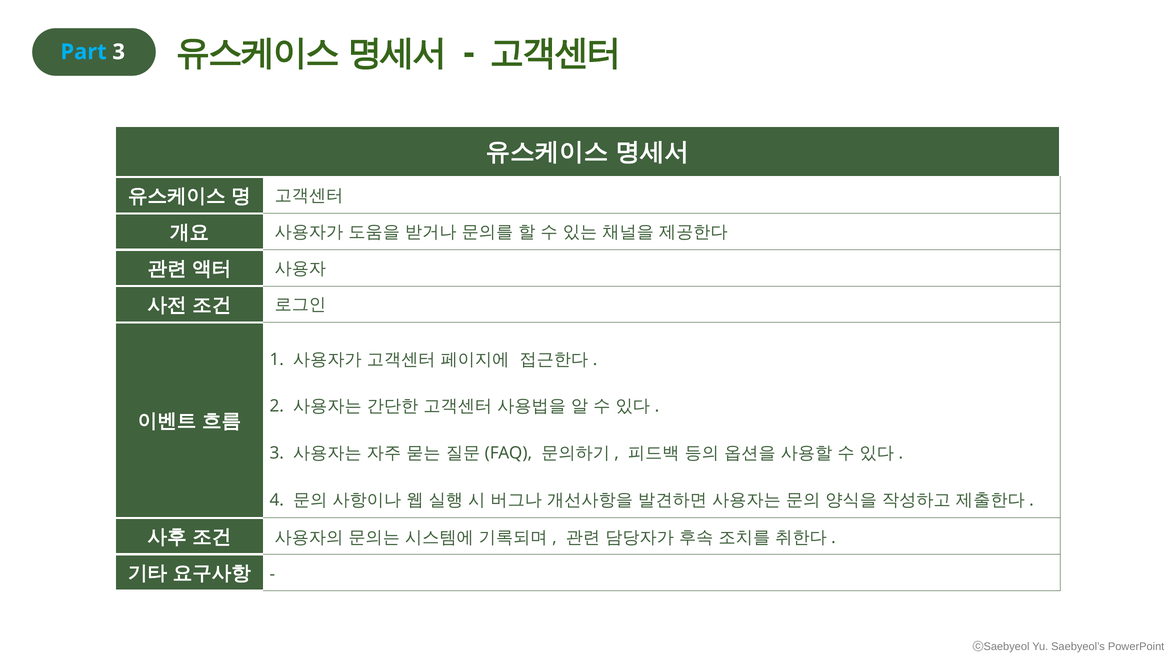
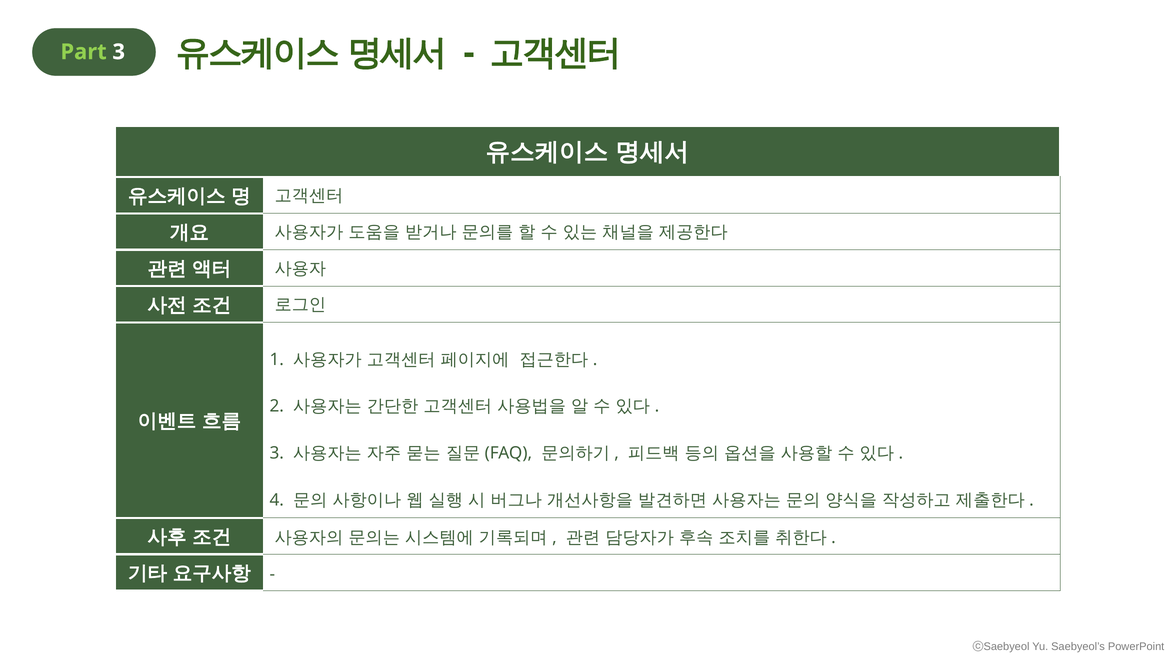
Part colour: light blue -> light green
